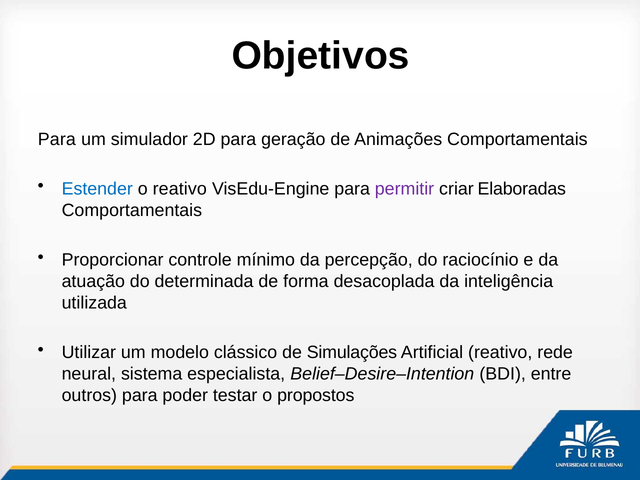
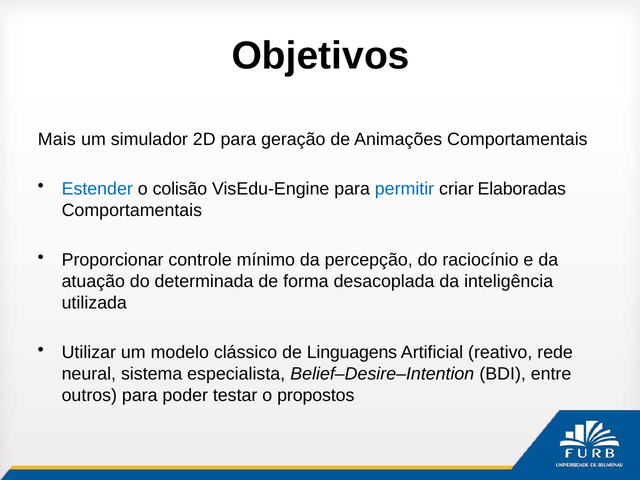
Para at (57, 139): Para -> Mais
o reativo: reativo -> colisão
permitir colour: purple -> blue
Simulações: Simulações -> Linguagens
